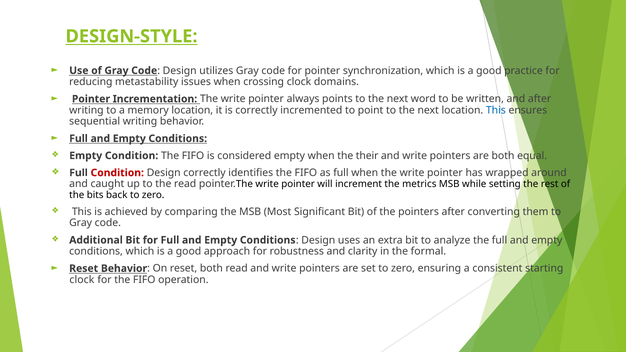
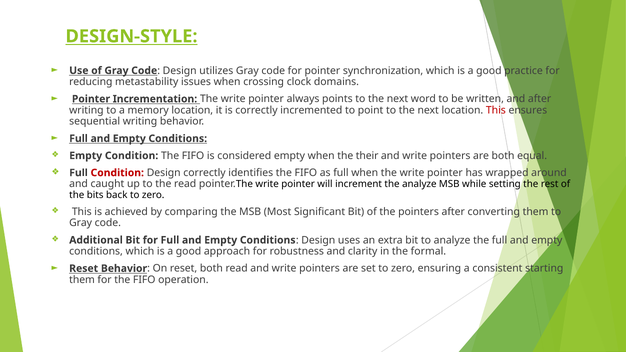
This at (496, 110) colour: blue -> red
the metrics: metrics -> analyze
clock at (82, 280): clock -> them
